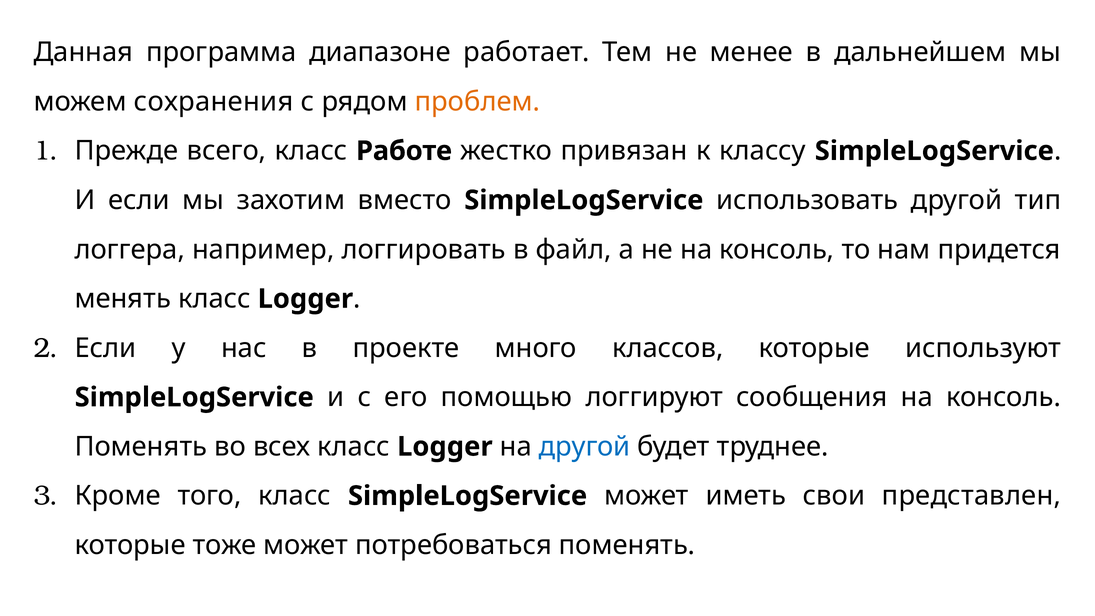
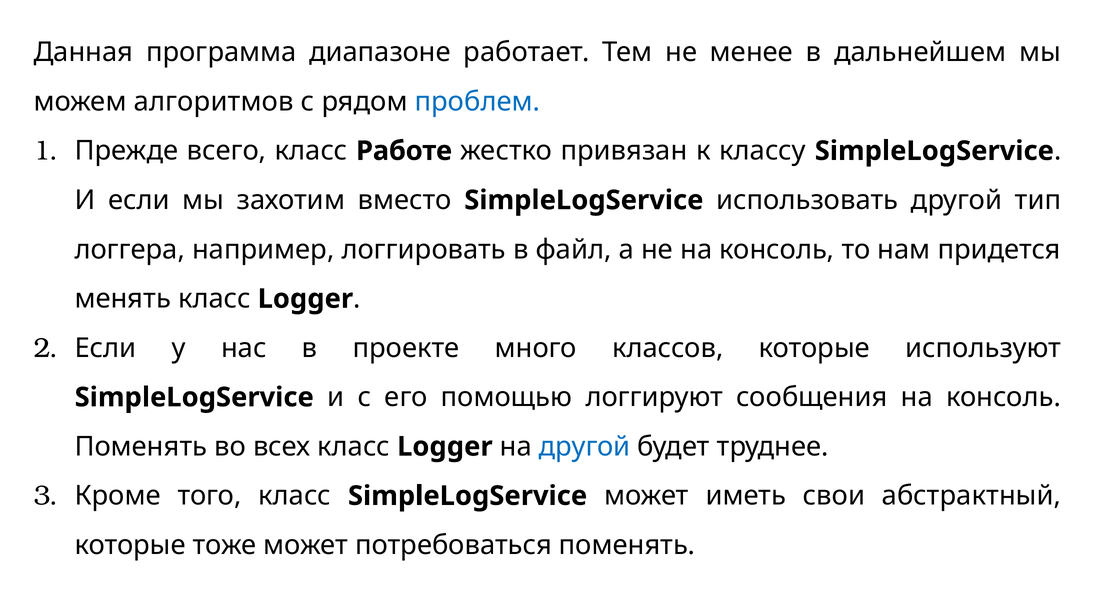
сохранения: сохранения -> алгоритмов
проблем colour: orange -> blue
представлен: представлен -> абстрактный
